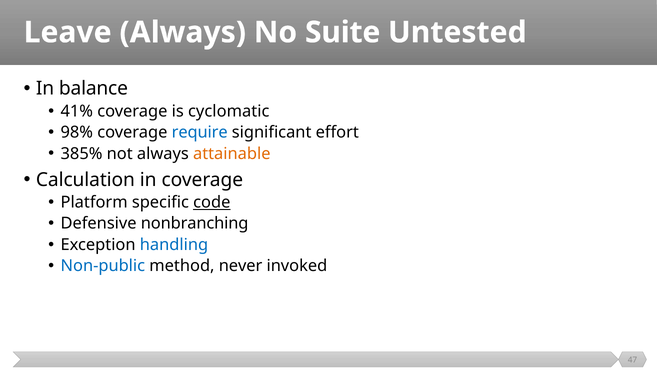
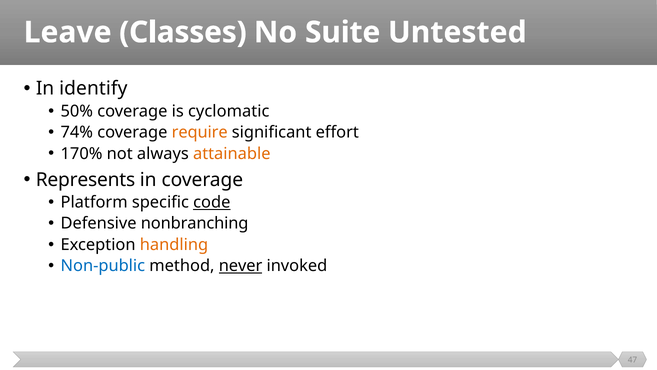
Leave Always: Always -> Classes
balance: balance -> identify
41%: 41% -> 50%
98%: 98% -> 74%
require colour: blue -> orange
385%: 385% -> 170%
Calculation: Calculation -> Represents
handling colour: blue -> orange
never underline: none -> present
